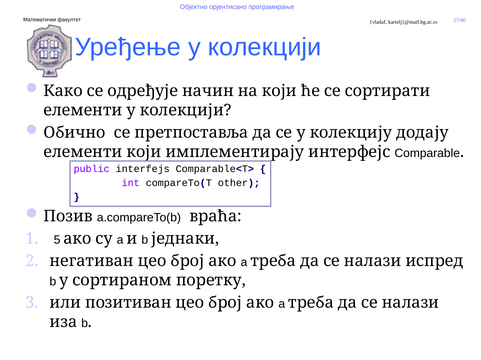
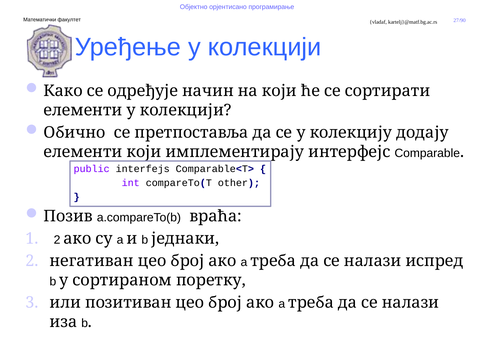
5 at (57, 240): 5 -> 2
